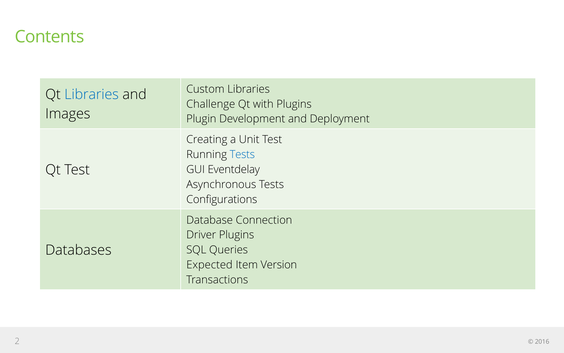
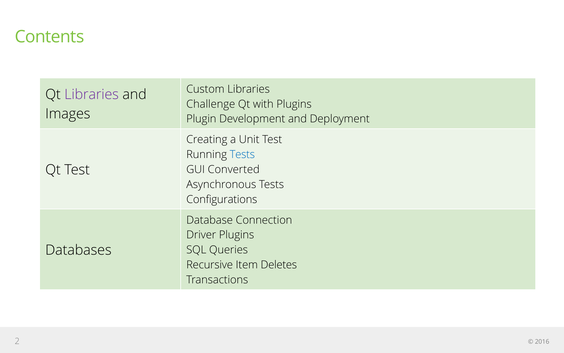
Libraries at (92, 94) colour: blue -> purple
Eventdelay: Eventdelay -> Converted
Expected: Expected -> Recursive
Version: Version -> Deletes
